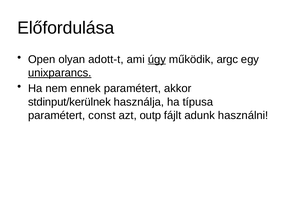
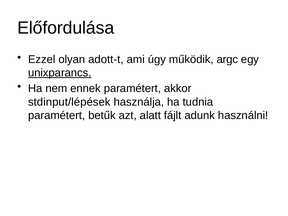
Open: Open -> Ezzel
úgy underline: present -> none
stdinput/kerülnek: stdinput/kerülnek -> stdinput/lépések
típusa: típusa -> tudnia
const: const -> betűk
outp: outp -> alatt
